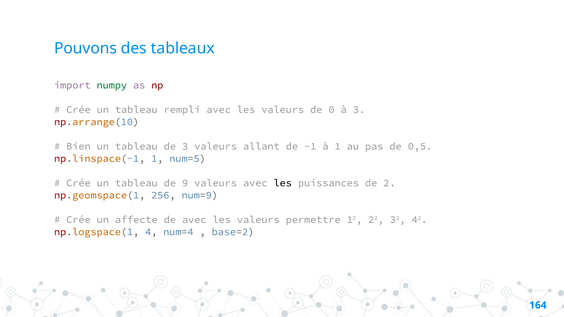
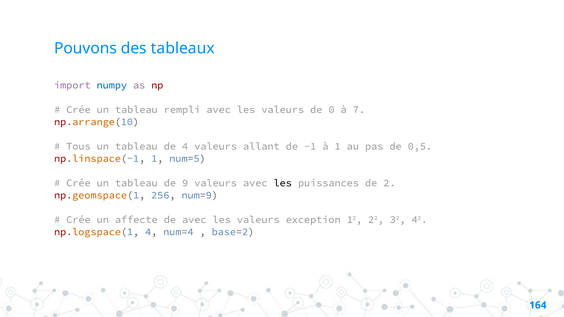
numpy colour: green -> blue
à 3: 3 -> 7
Bien: Bien -> Tous
de 3: 3 -> 4
permettre: permettre -> exception
